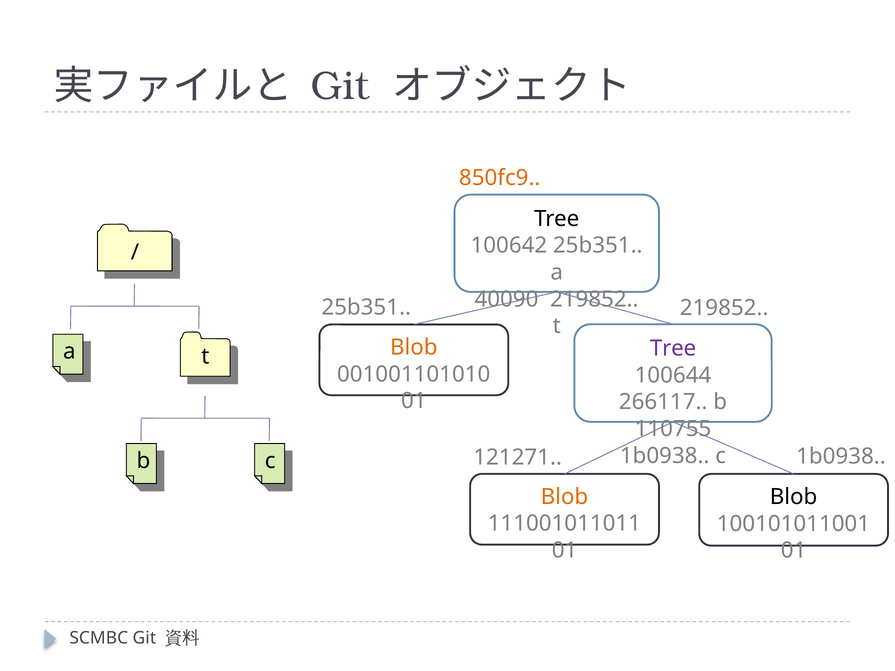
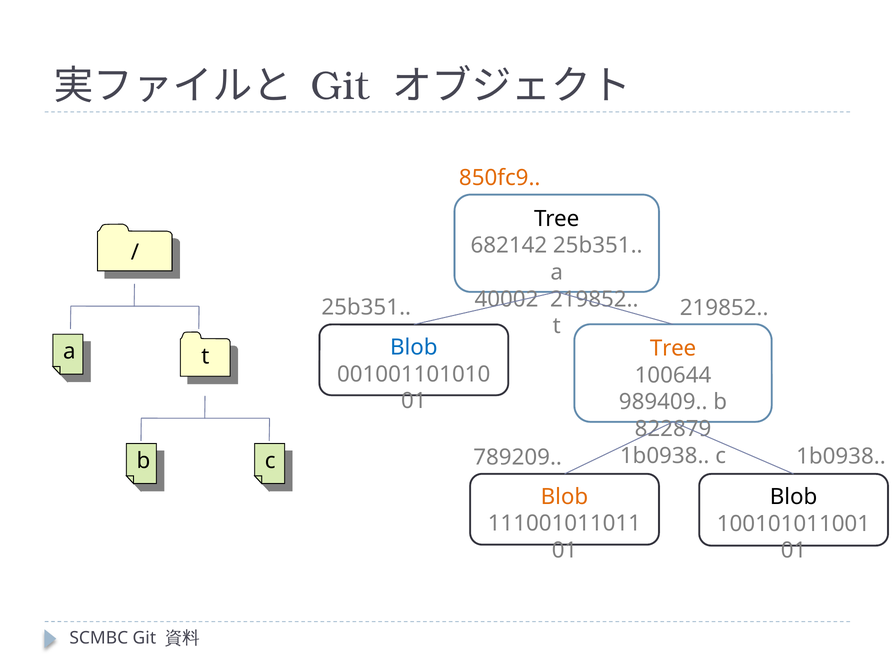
100642: 100642 -> 682142
40090: 40090 -> 40002
Blob at (414, 347) colour: orange -> blue
Tree at (673, 349) colour: purple -> orange
266117: 266117 -> 989409
110755: 110755 -> 822879
121271: 121271 -> 789209
